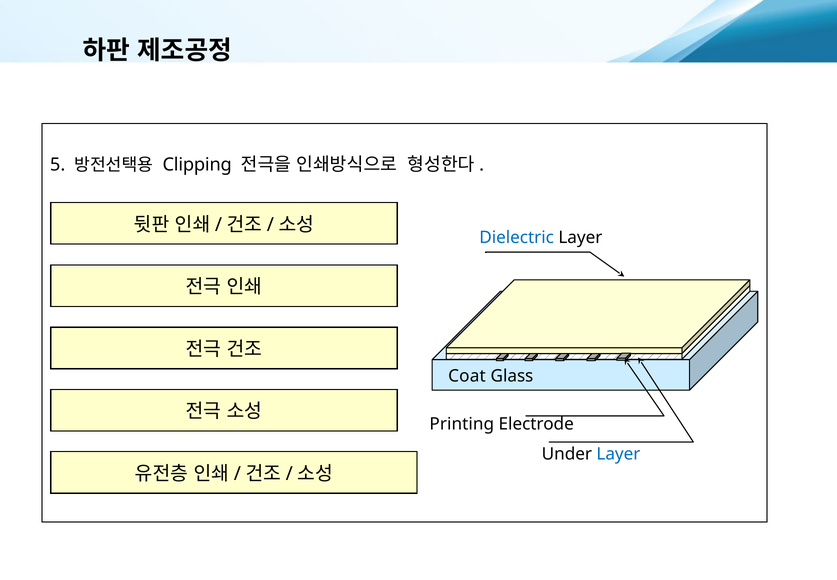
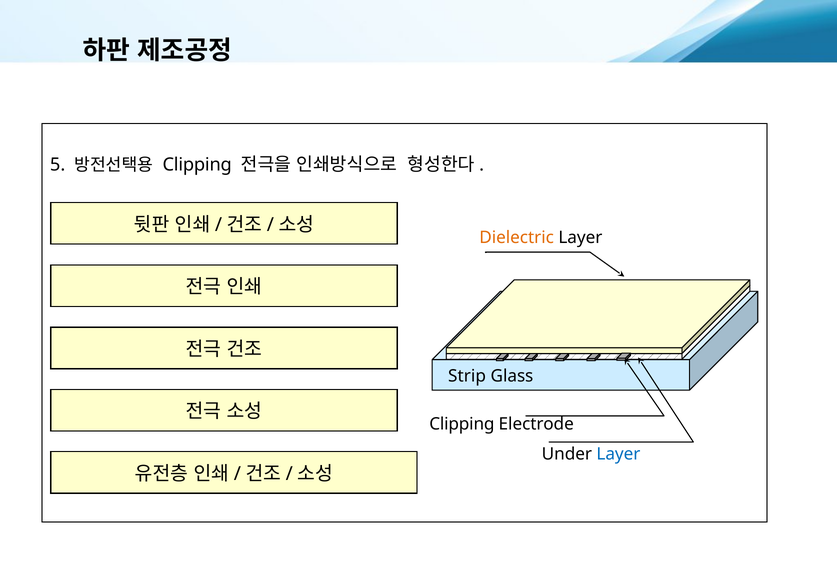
Dielectric colour: blue -> orange
Coat: Coat -> Strip
Printing at (462, 424): Printing -> Clipping
